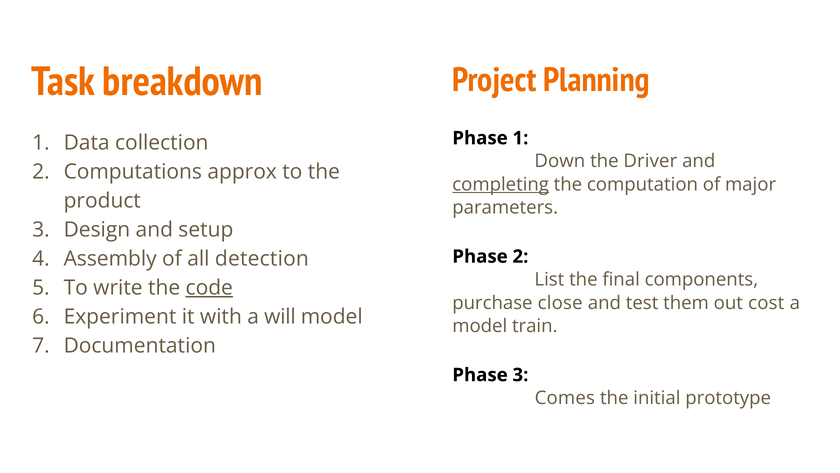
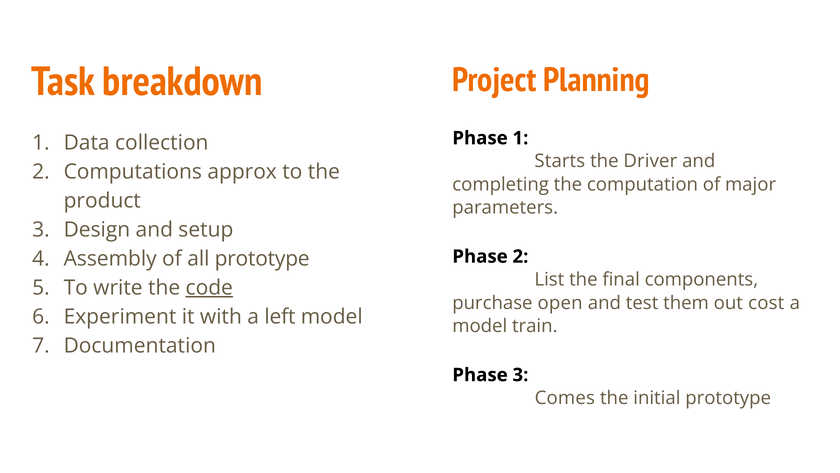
Down: Down -> Starts
completing underline: present -> none
all detection: detection -> prototype
close: close -> open
will: will -> left
